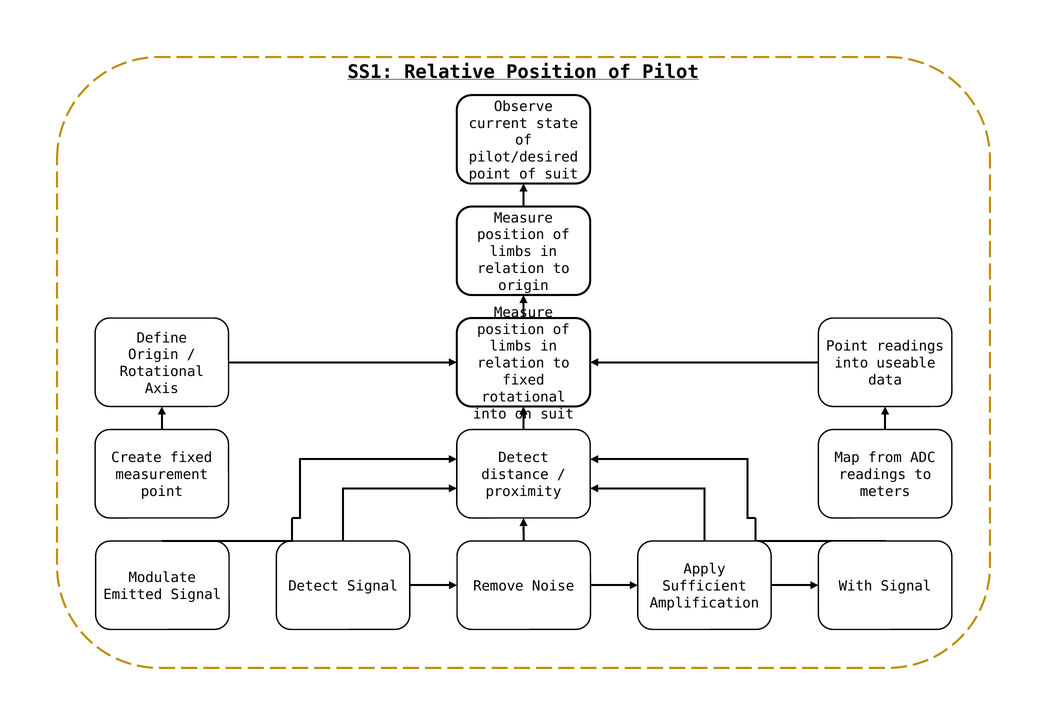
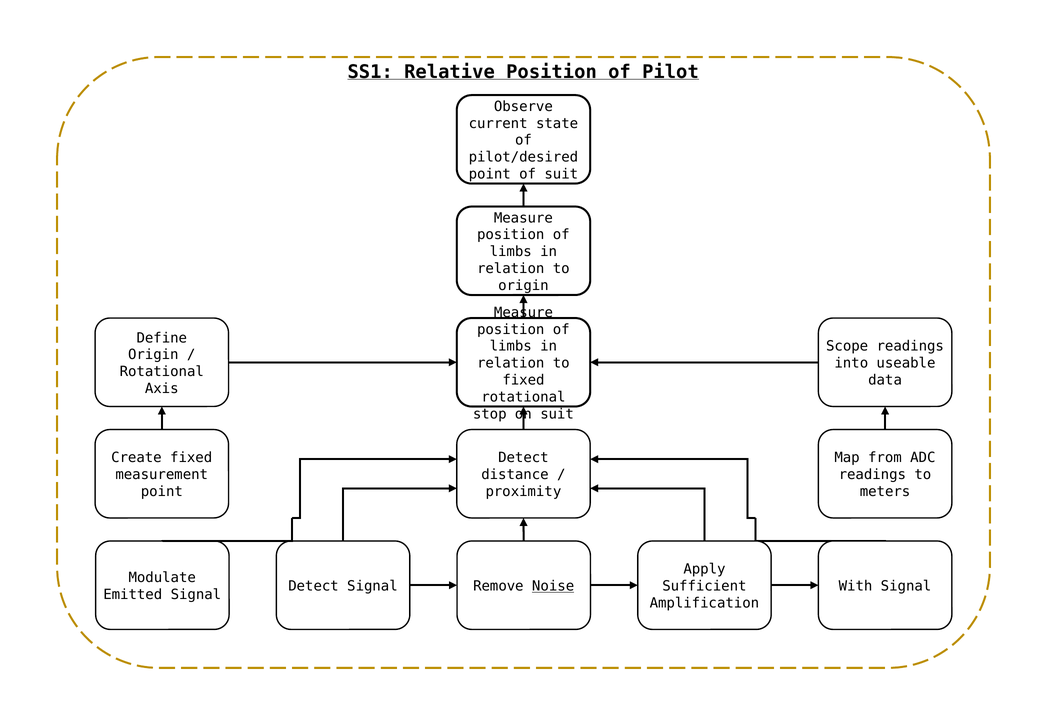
Point at (847, 346): Point -> Scope
into at (490, 414): into -> stop
Noise underline: none -> present
